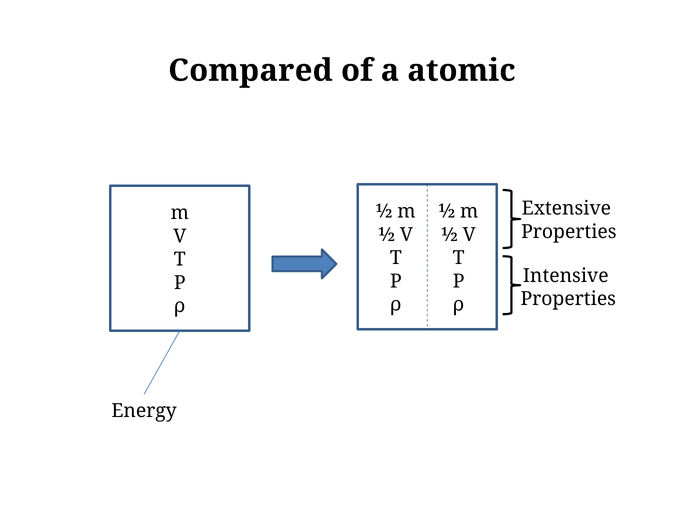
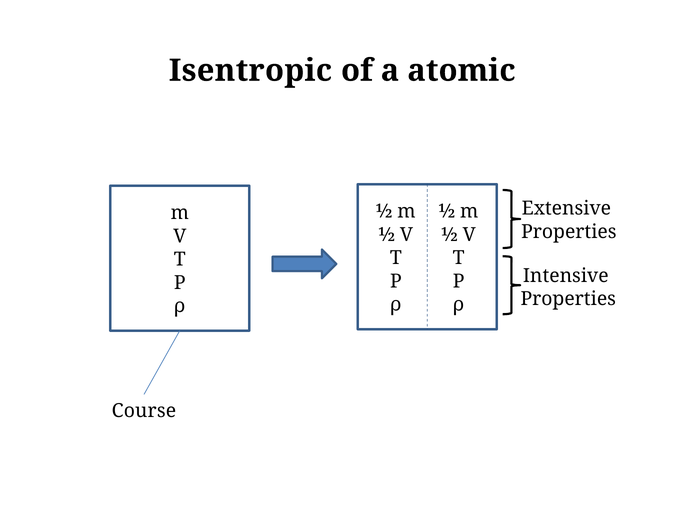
Compared: Compared -> Isentropic
Energy: Energy -> Course
